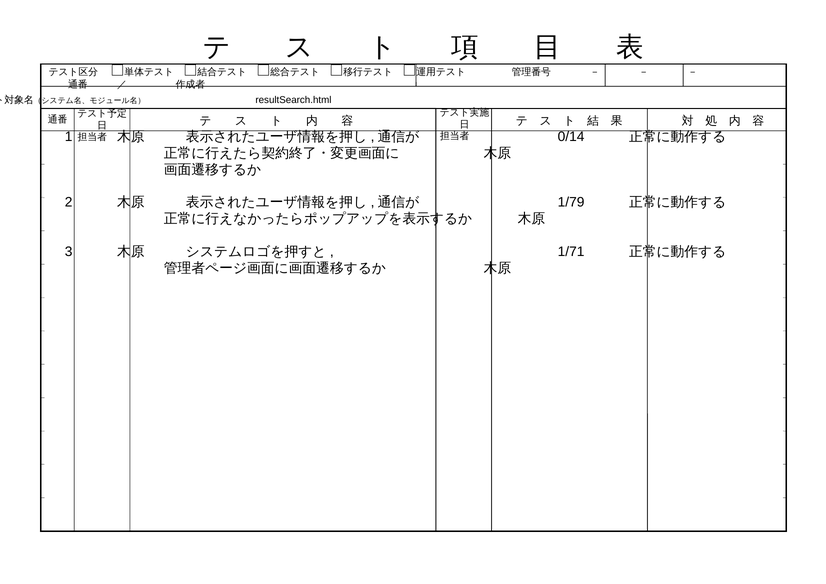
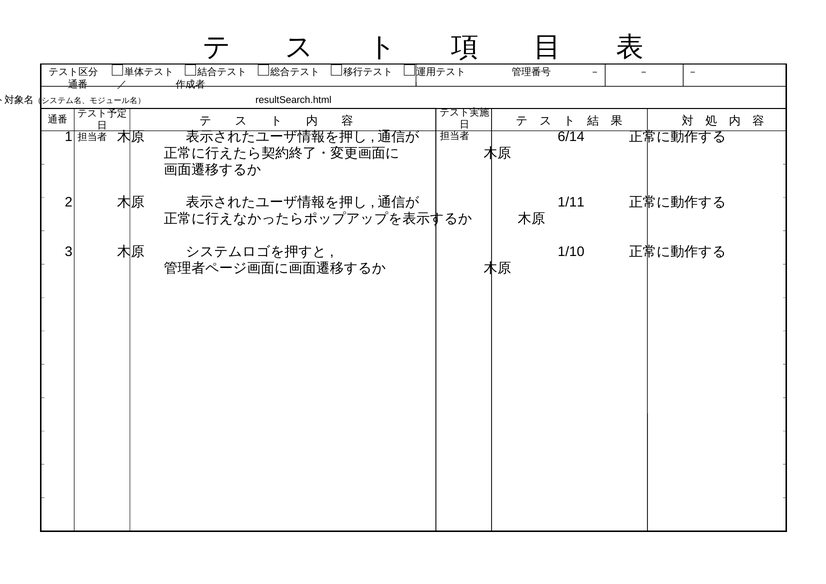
0/14: 0/14 -> 6/14
1/79: 1/79 -> 1/11
1/71: 1/71 -> 1/10
